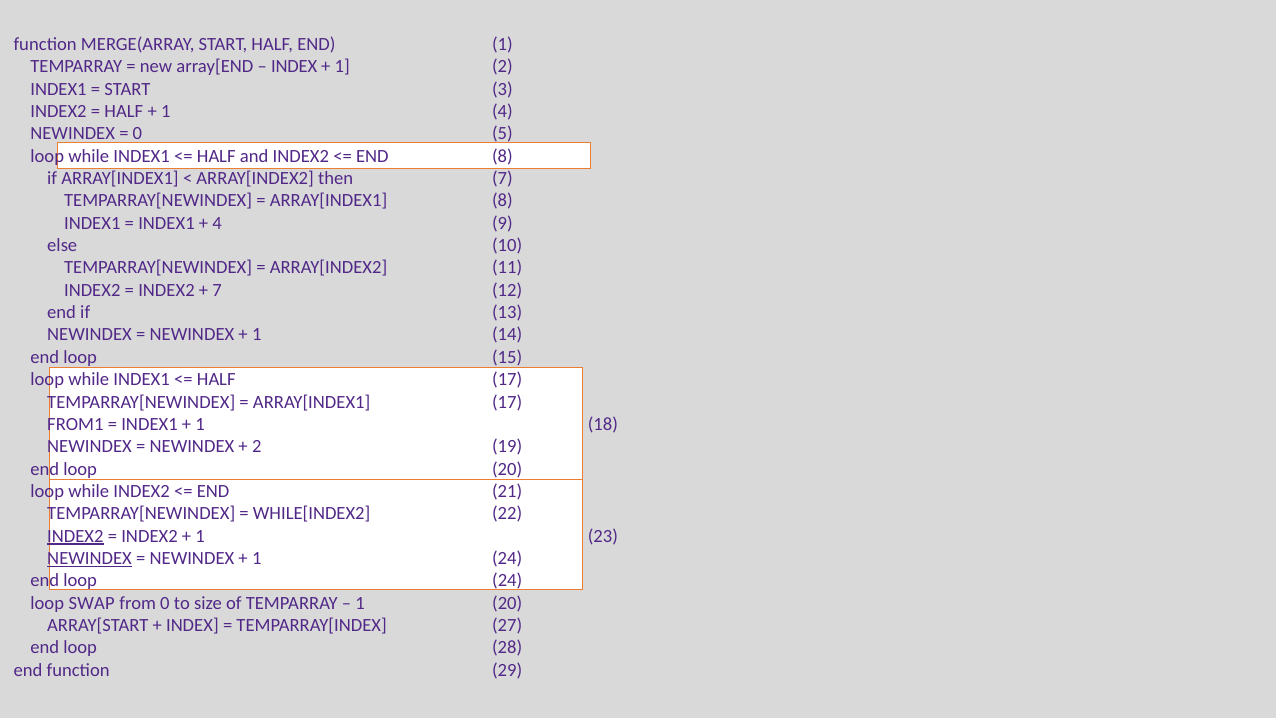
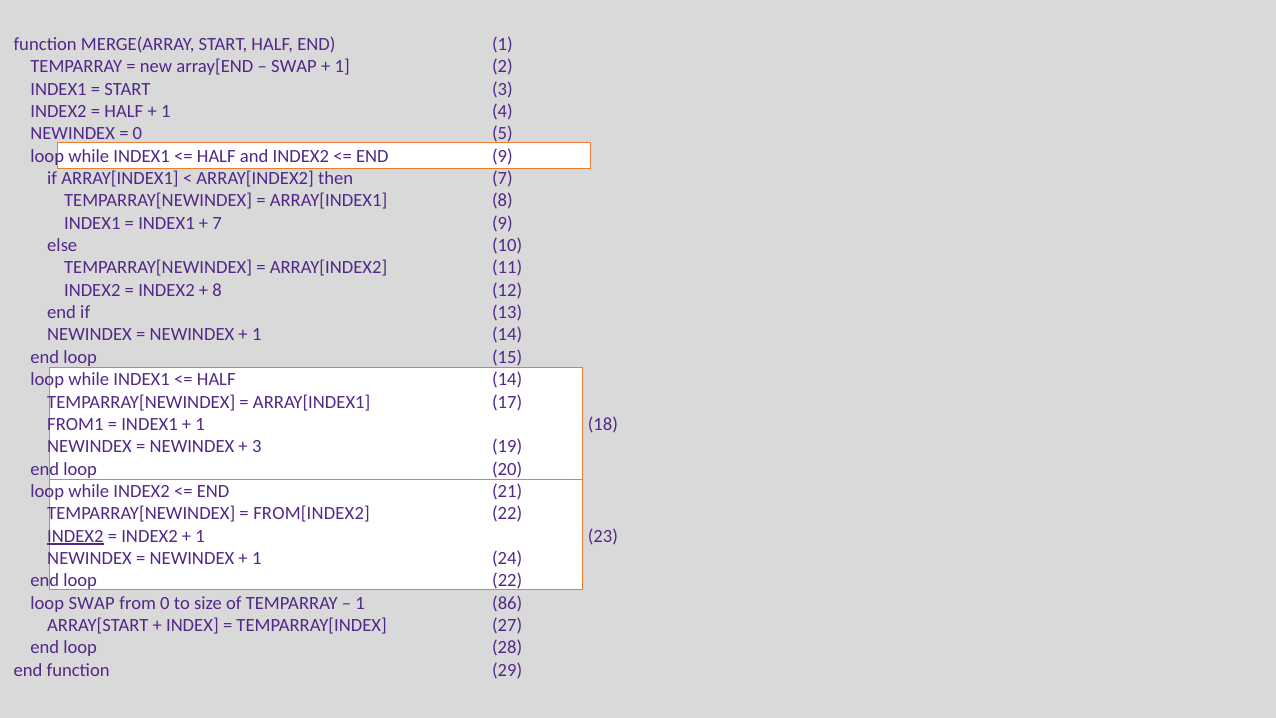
INDEX at (294, 67): INDEX -> SWAP
END 8: 8 -> 9
4 at (217, 223): 4 -> 7
7 at (217, 290): 7 -> 8
HALF 17: 17 -> 14
2 at (257, 446): 2 -> 3
WHILE[INDEX2: WHILE[INDEX2 -> FROM[INDEX2
NEWINDEX at (90, 558) underline: present -> none
loop 24: 24 -> 22
1 20: 20 -> 86
